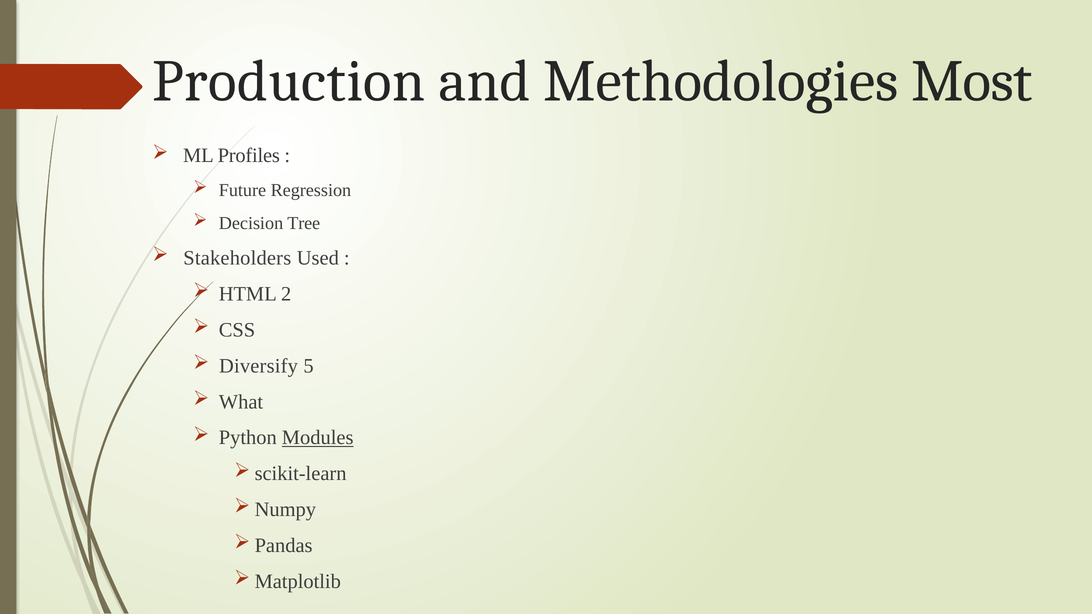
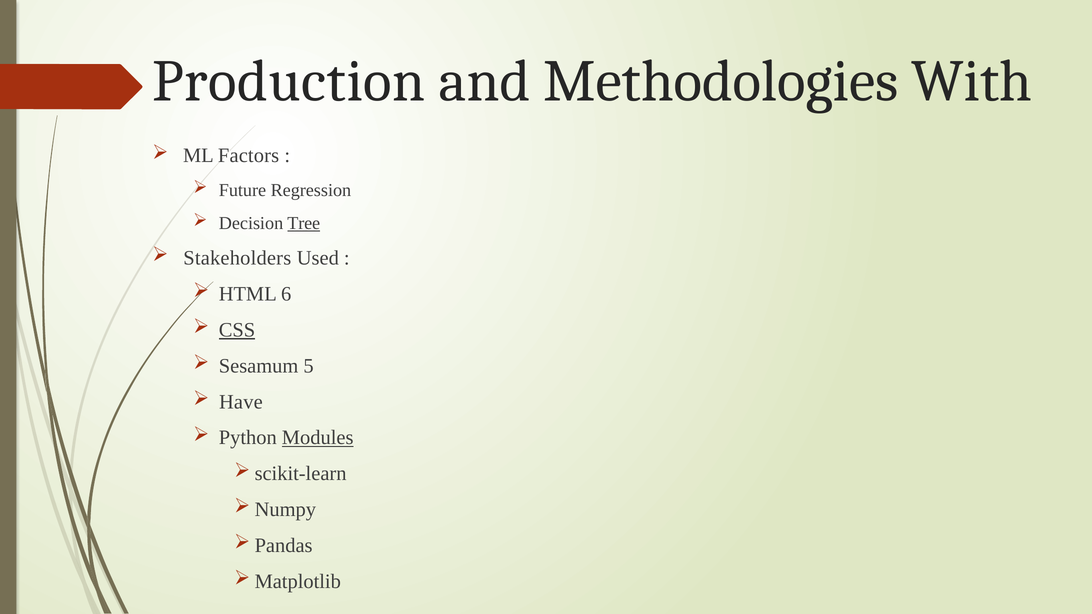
Most: Most -> With
Profiles: Profiles -> Factors
Tree underline: none -> present
2: 2 -> 6
CSS underline: none -> present
Diversify: Diversify -> Sesamum
What: What -> Have
